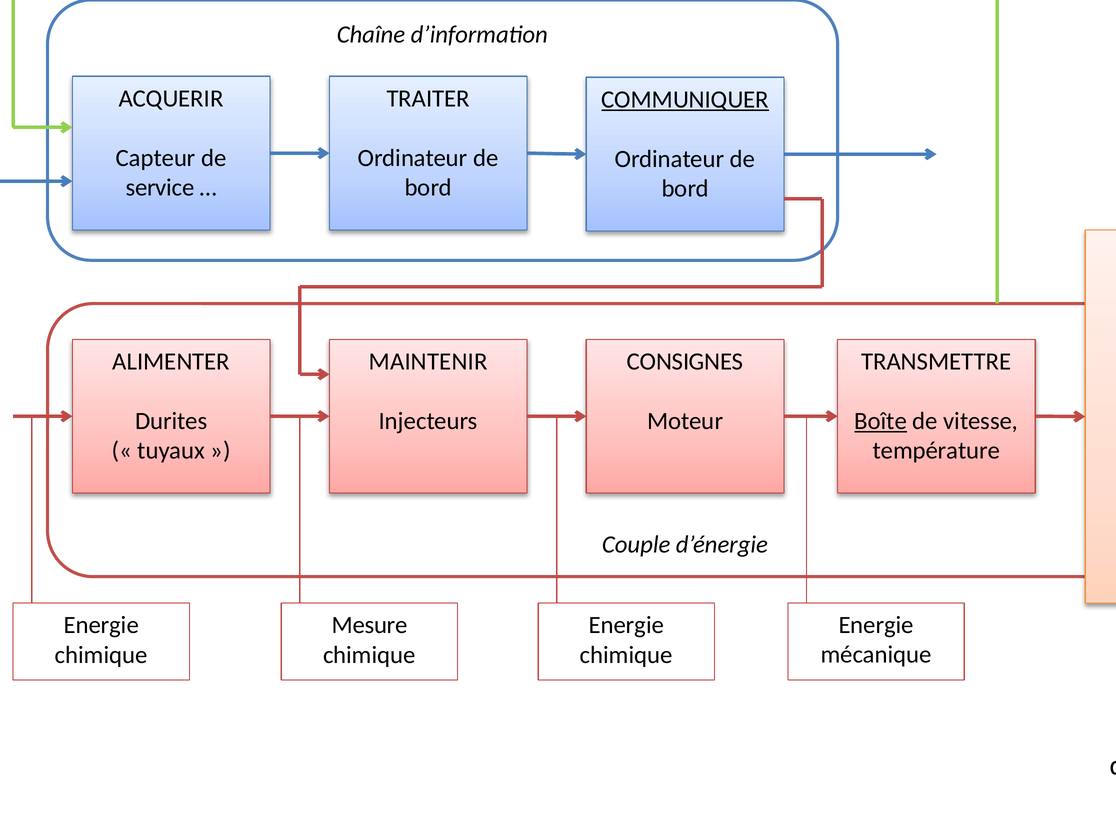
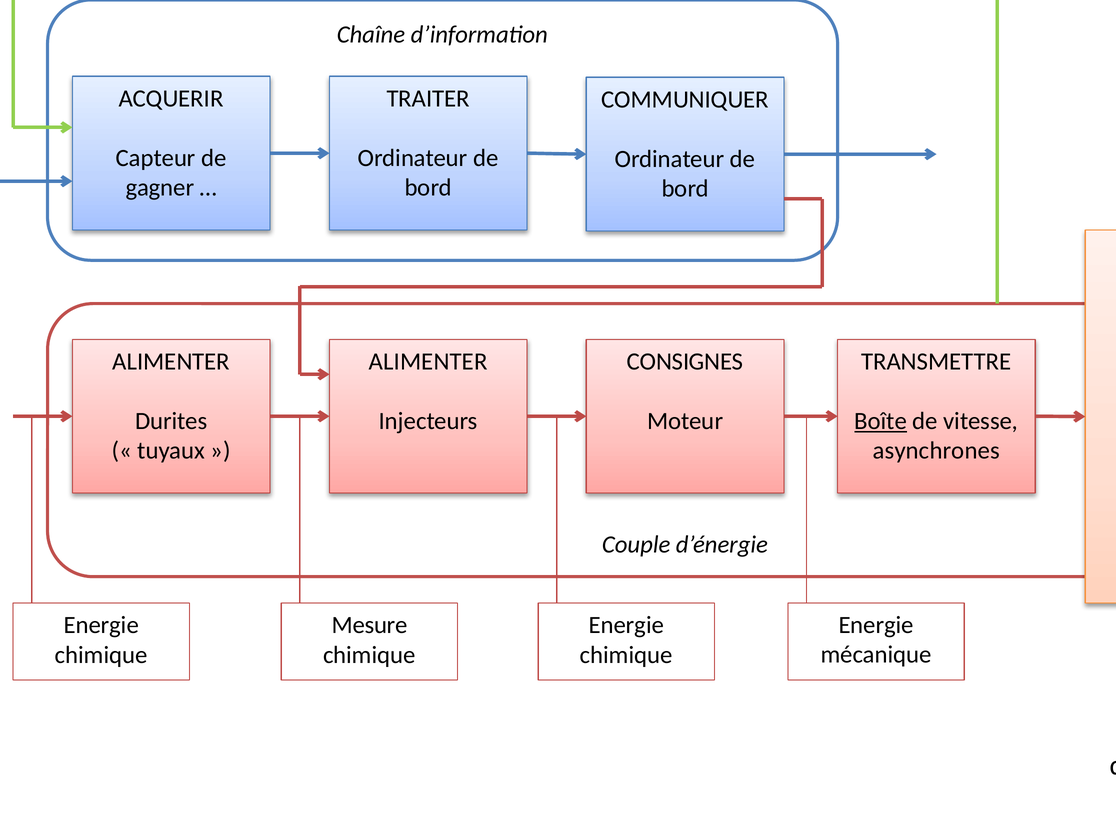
COMMUNIQUER underline: present -> none
service: service -> gagner
MAINTENIR at (428, 361): MAINTENIR -> ALIMENTER
température: température -> asynchrones
